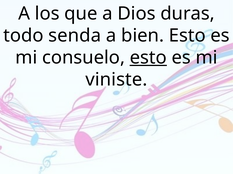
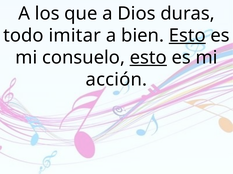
senda: senda -> imitar
Esto at (187, 36) underline: none -> present
viniste: viniste -> acción
